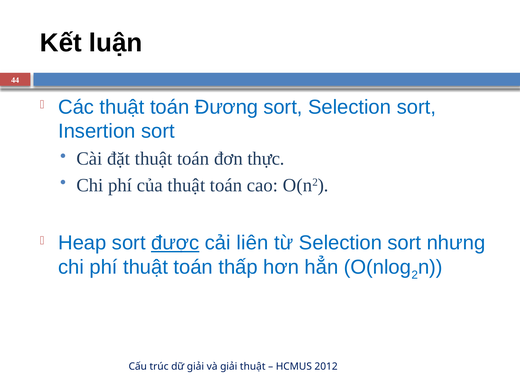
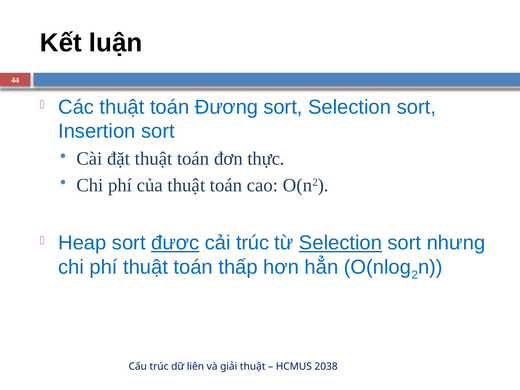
cải liên: liên -> trúc
Selection at (341, 243) underline: none -> present
dữ giải: giải -> liên
2012: 2012 -> 2038
